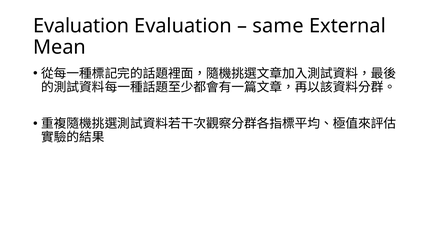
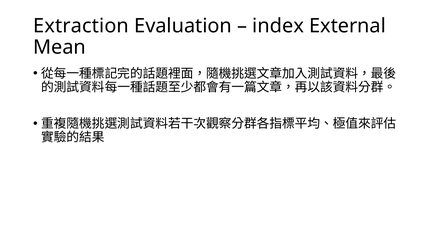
Evaluation at (81, 26): Evaluation -> Extraction
same: same -> index
